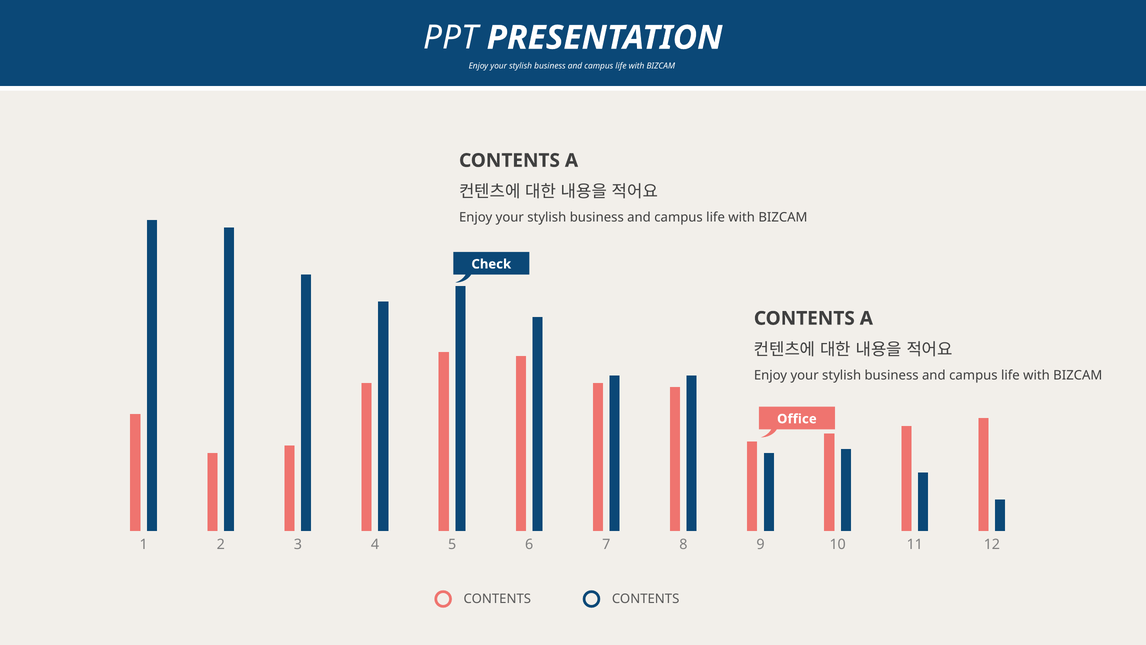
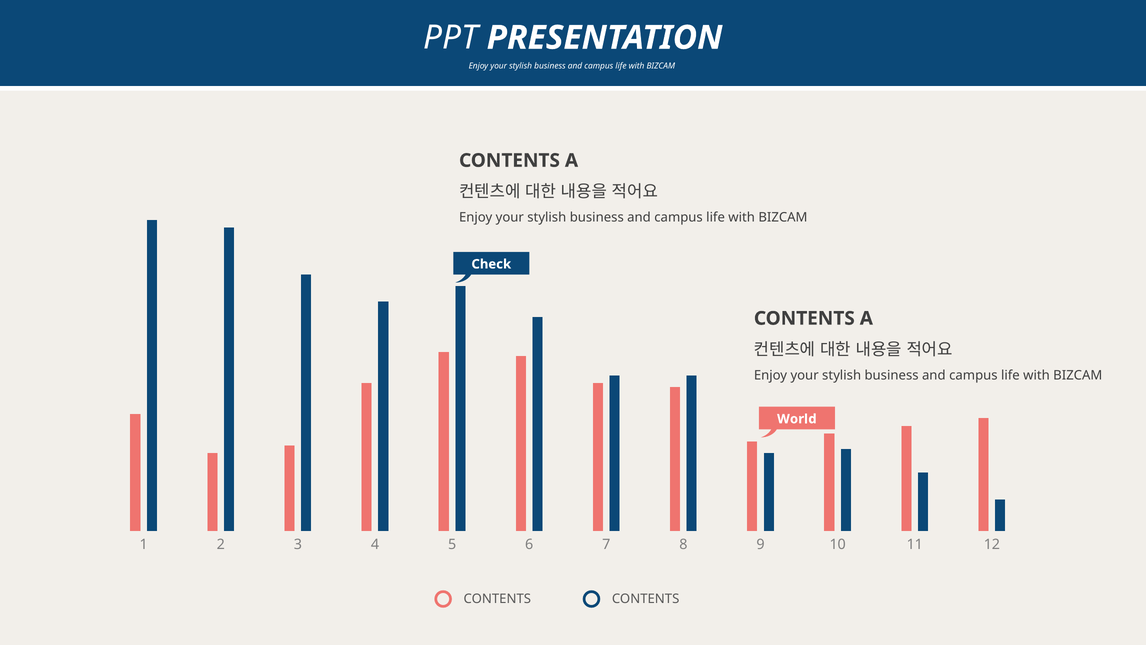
Office: Office -> World
